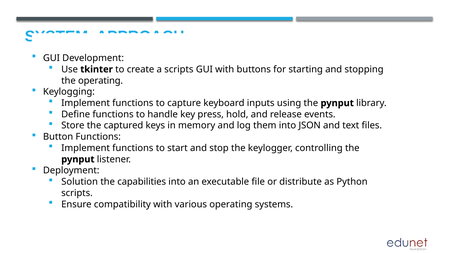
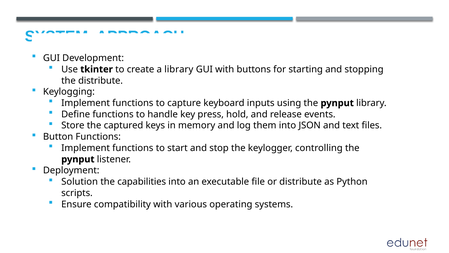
a scripts: scripts -> library
the operating: operating -> distribute
